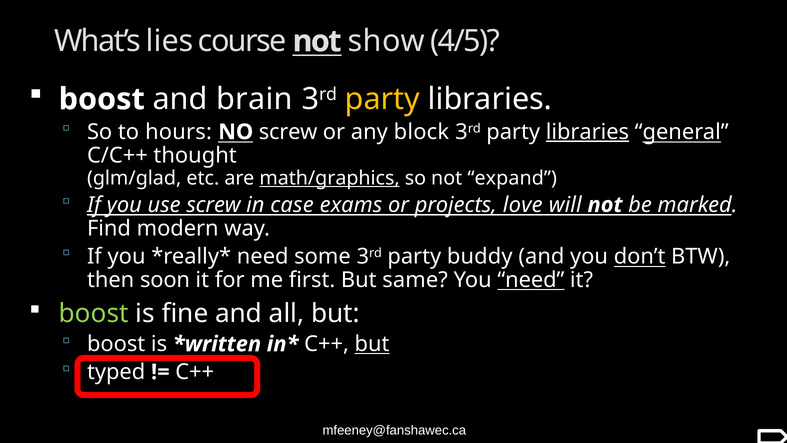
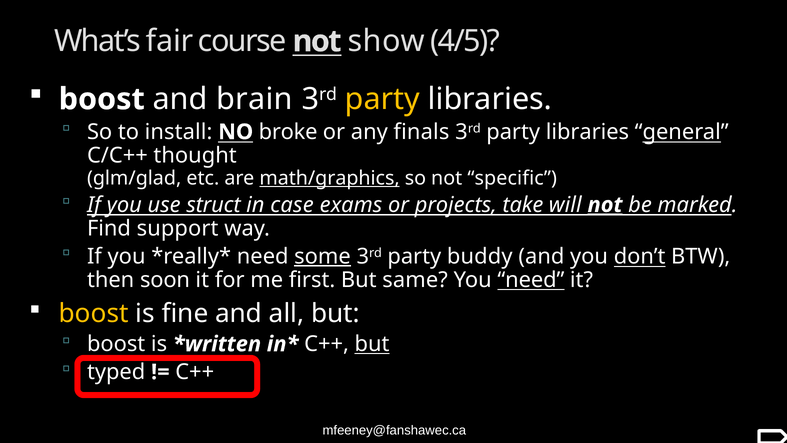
lies: lies -> fair
hours: hours -> install
NO screw: screw -> broke
block: block -> finals
libraries at (587, 132) underline: present -> none
expand: expand -> specific
use screw: screw -> struct
love: love -> take
not at (605, 205) underline: none -> present
modern: modern -> support
some underline: none -> present
boost at (94, 313) colour: light green -> yellow
